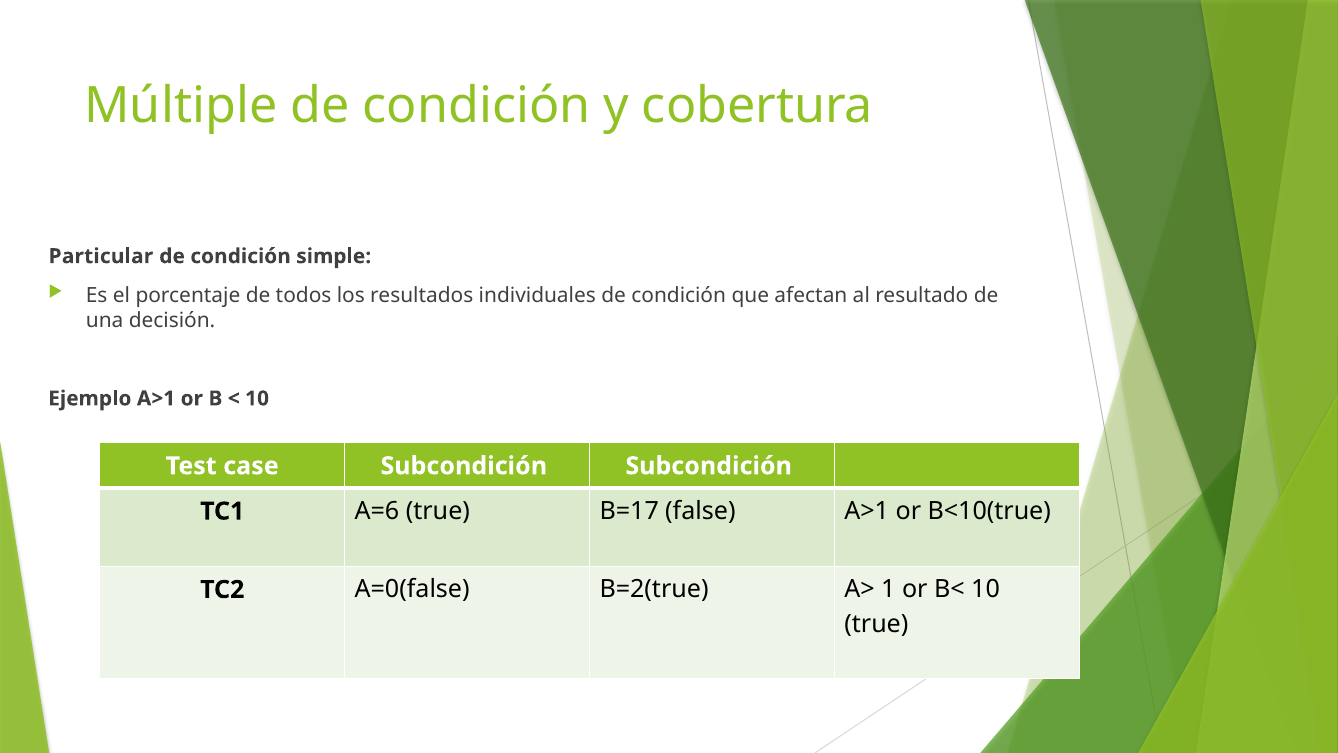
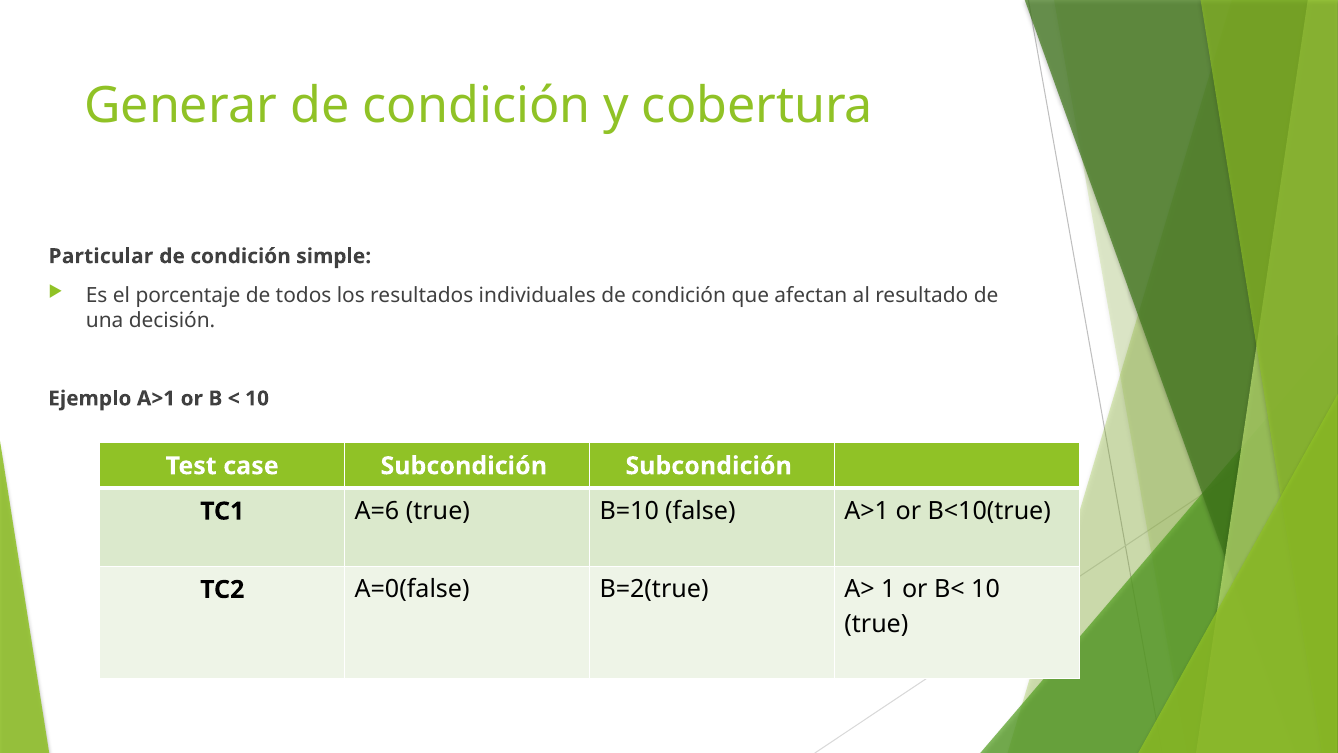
Múltiple: Múltiple -> Generar
B=17: B=17 -> B=10
